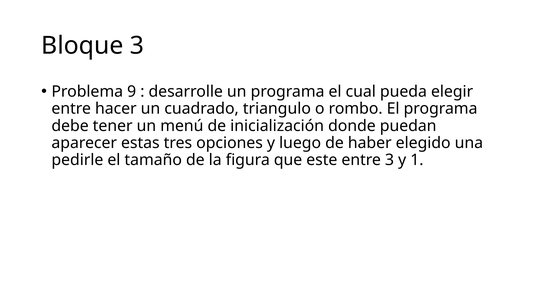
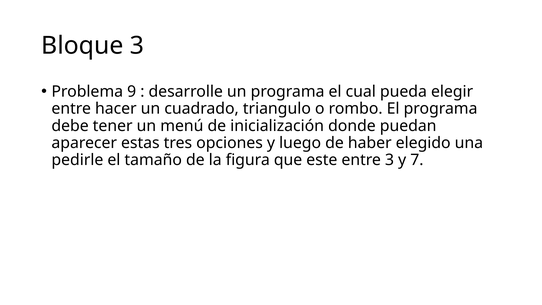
1: 1 -> 7
